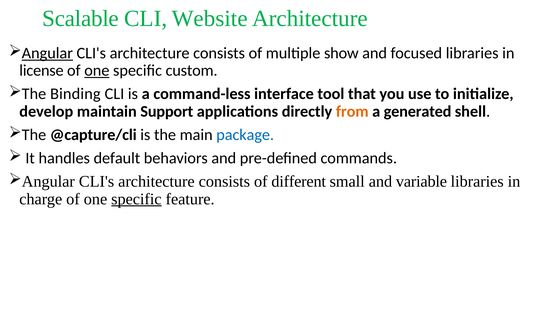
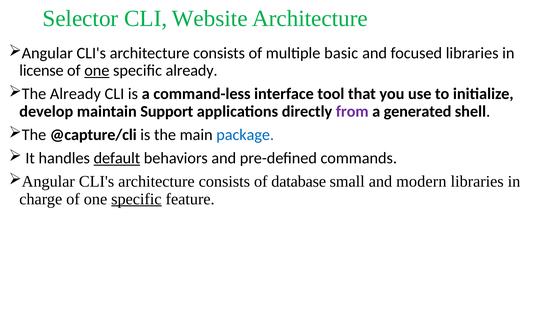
Scalable: Scalable -> Selector
Angular underline: present -> none
show: show -> basic
specific custom: custom -> already
The Binding: Binding -> Already
from colour: orange -> purple
default underline: none -> present
different: different -> database
variable: variable -> modern
